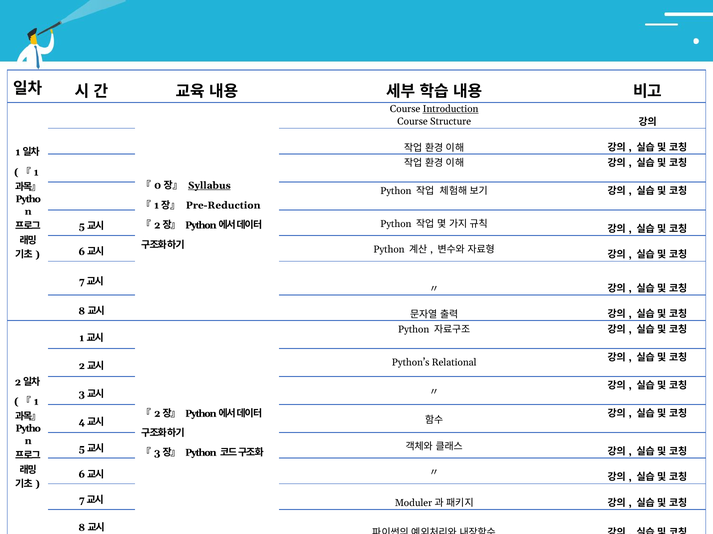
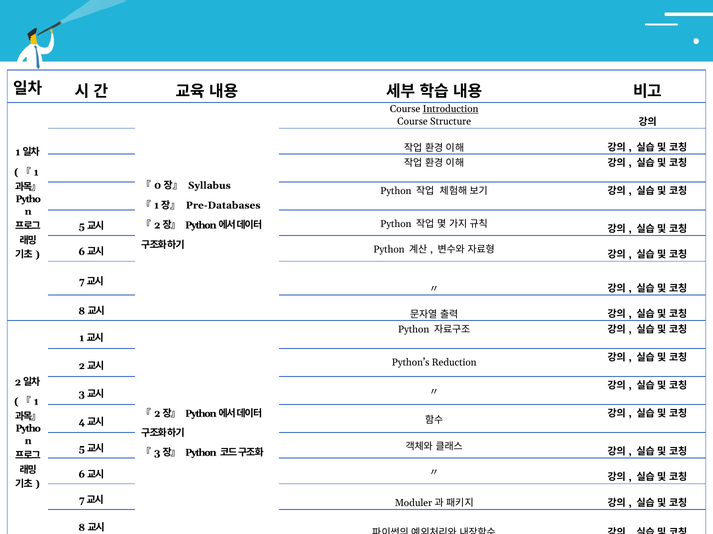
Syllabus underline: present -> none
Pre-Reduction: Pre-Reduction -> Pre-Databases
Relational: Relational -> Reduction
